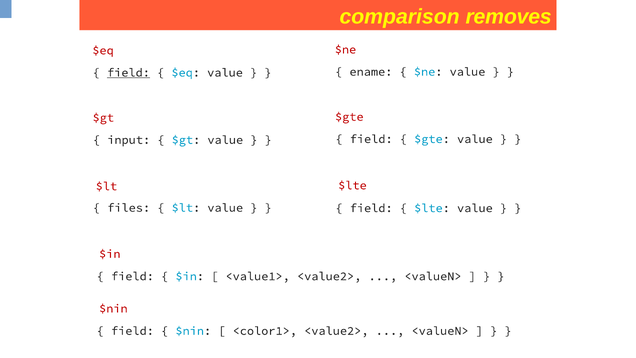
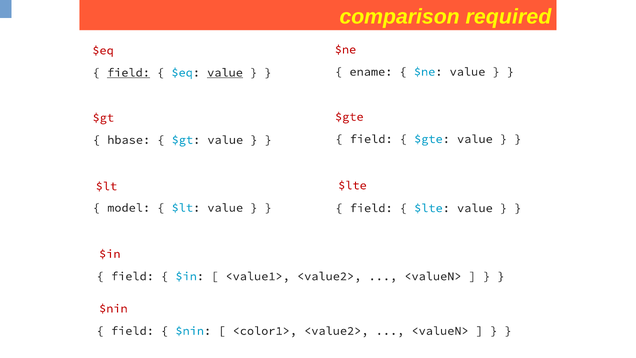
removes: removes -> required
value at (225, 73) underline: none -> present
input: input -> hbase
files: files -> model
